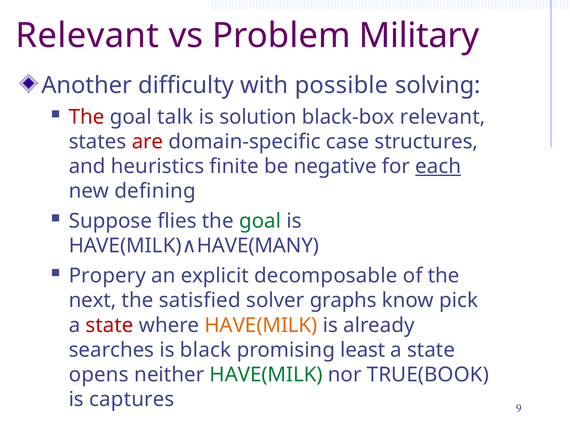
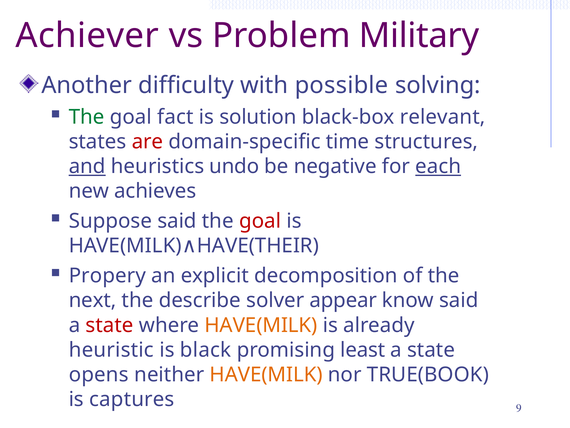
Relevant at (87, 36): Relevant -> Achiever
The at (87, 117) colour: red -> green
talk: talk -> fact
case: case -> time
and underline: none -> present
finite: finite -> undo
defining: defining -> achieves
Suppose flies: flies -> said
goal at (260, 221) colour: green -> red
HAVE(MANY: HAVE(MANY -> HAVE(THEIR
decomposable: decomposable -> decomposition
satisfied: satisfied -> describe
graphs: graphs -> appear
know pick: pick -> said
searches: searches -> heuristic
HAVE(MILK at (266, 374) colour: green -> orange
